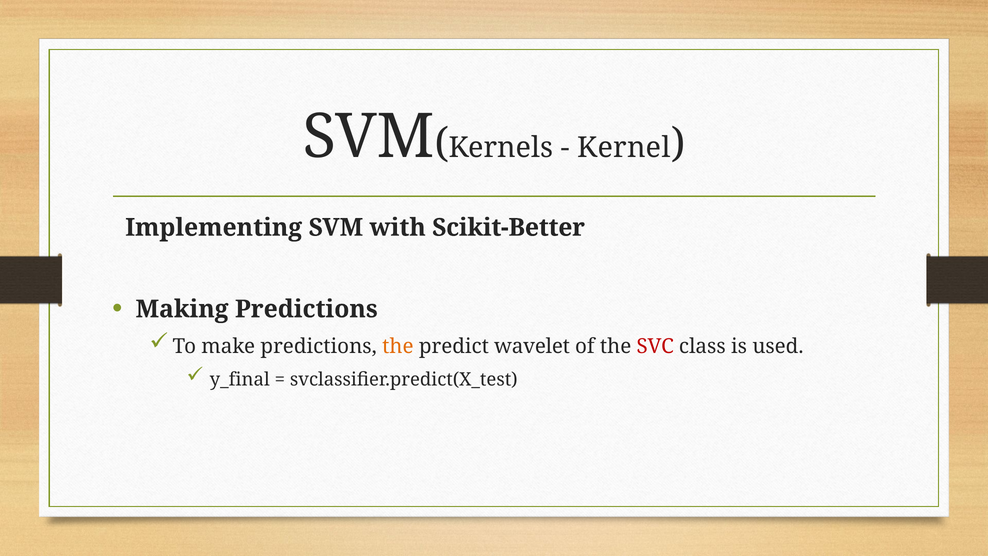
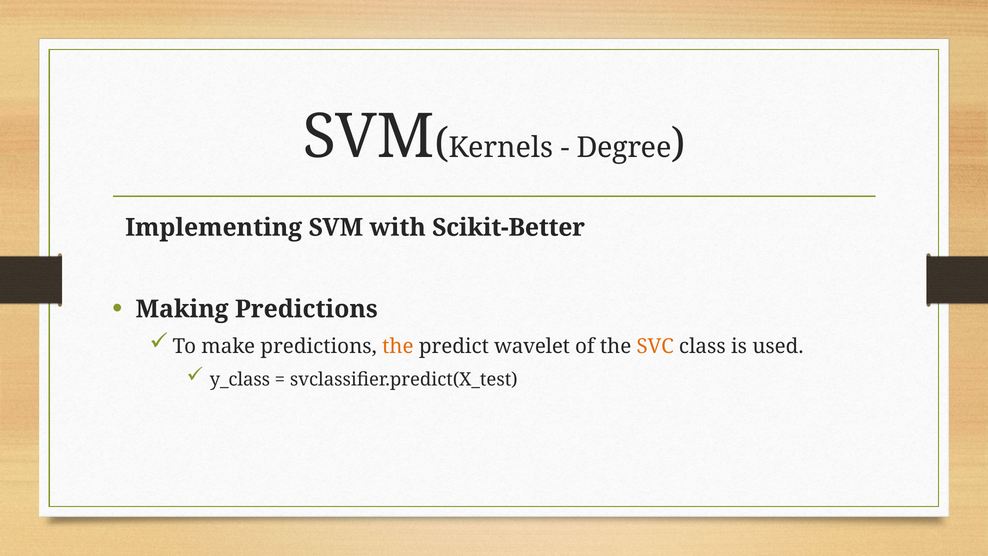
Kernel: Kernel -> Degree
SVC colour: red -> orange
y_final: y_final -> y_class
